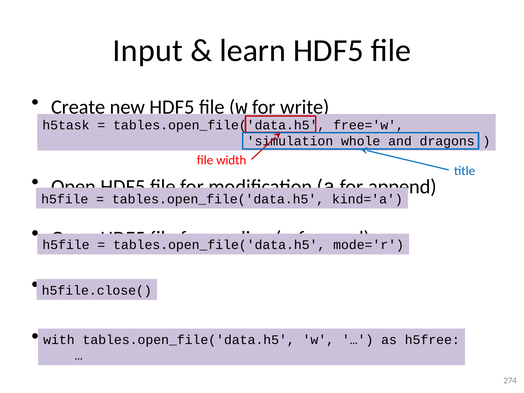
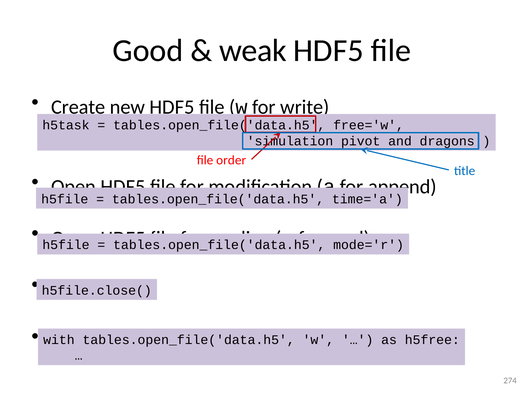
Input: Input -> Good
learn: learn -> weak
whole: whole -> pivot
width: width -> order
kind='a: kind='a -> time='a
